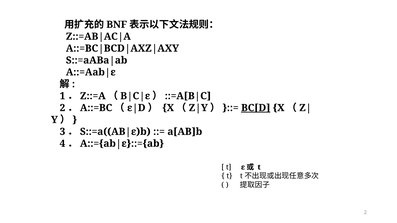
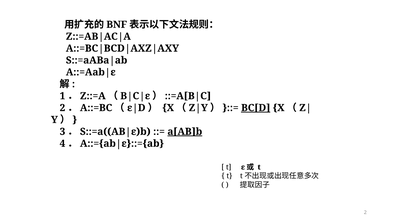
a[AB]b underline: none -> present
